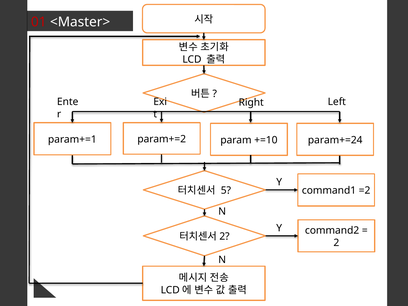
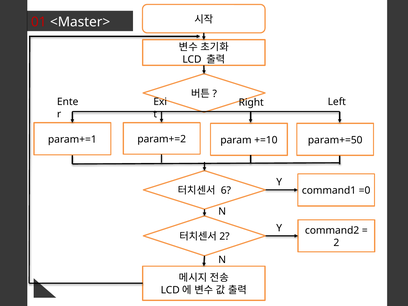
param+=24: param+=24 -> param+=50
5: 5 -> 6
=2: =2 -> =0
